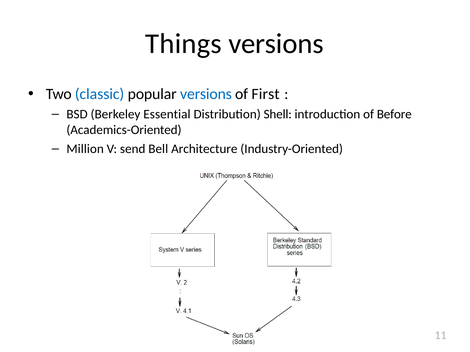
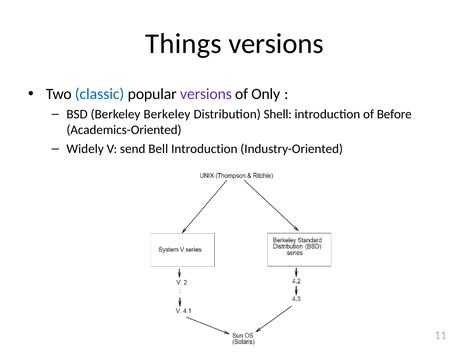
versions at (206, 94) colour: blue -> purple
First: First -> Only
Berkeley Essential: Essential -> Berkeley
Million: Million -> Widely
Bell Architecture: Architecture -> Introduction
